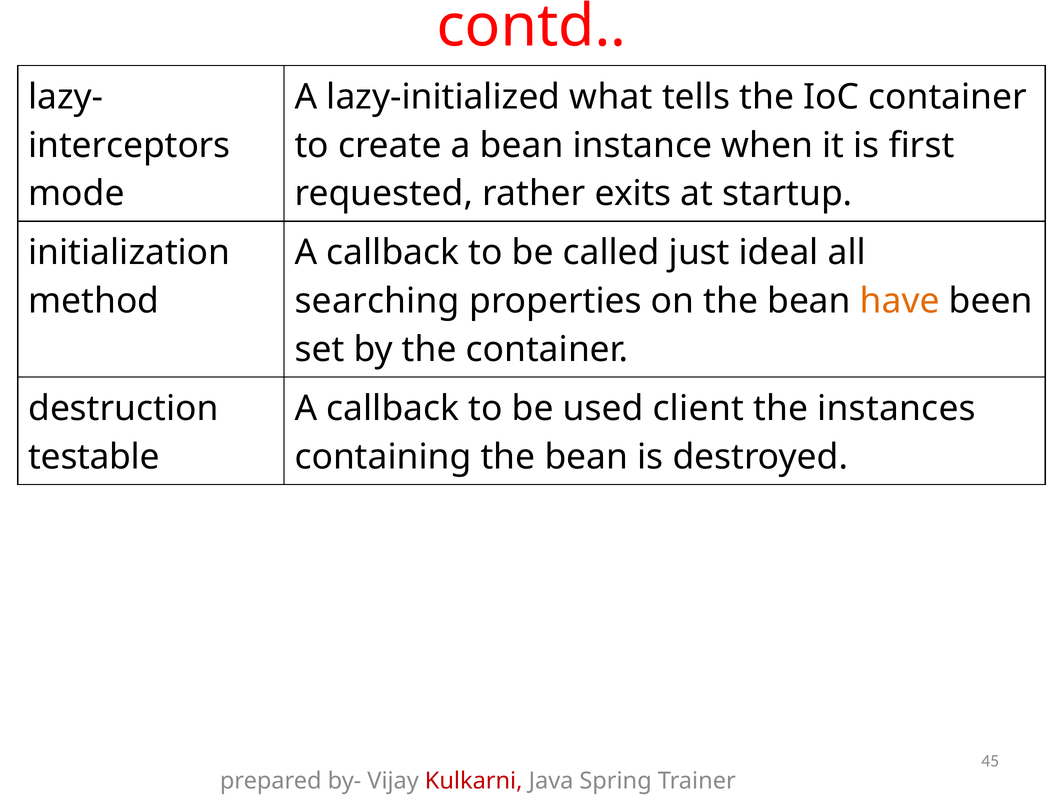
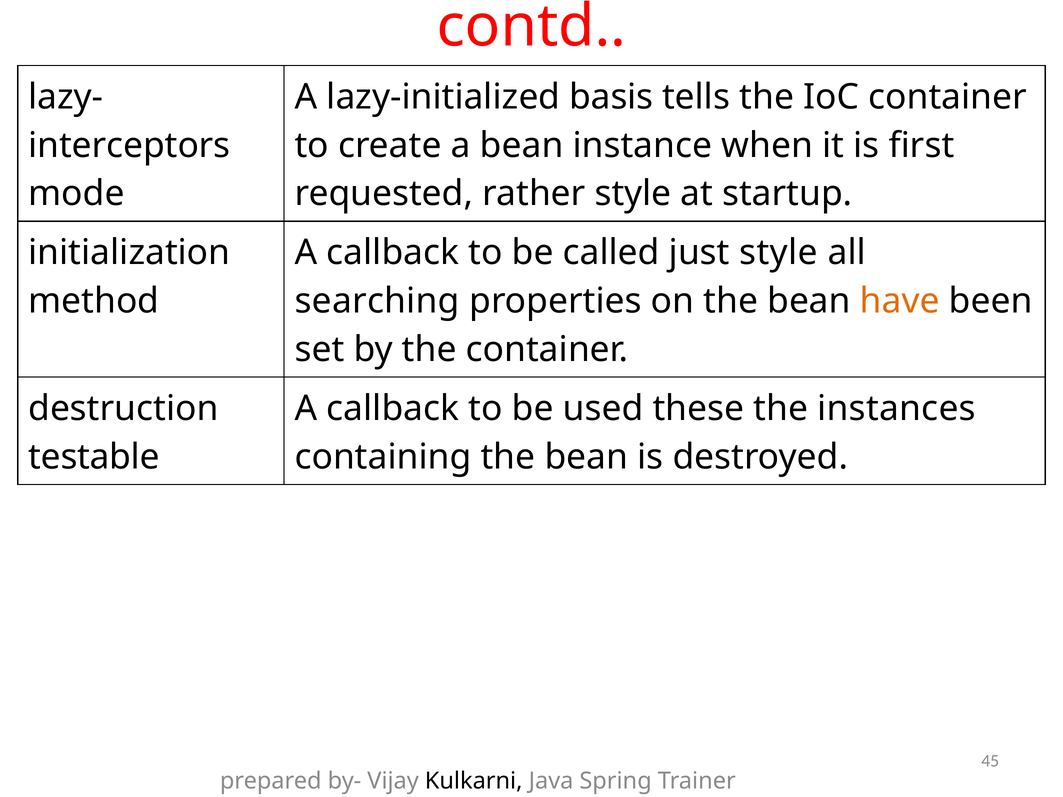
what: what -> basis
rather exits: exits -> style
just ideal: ideal -> style
client: client -> these
Kulkarni colour: red -> black
